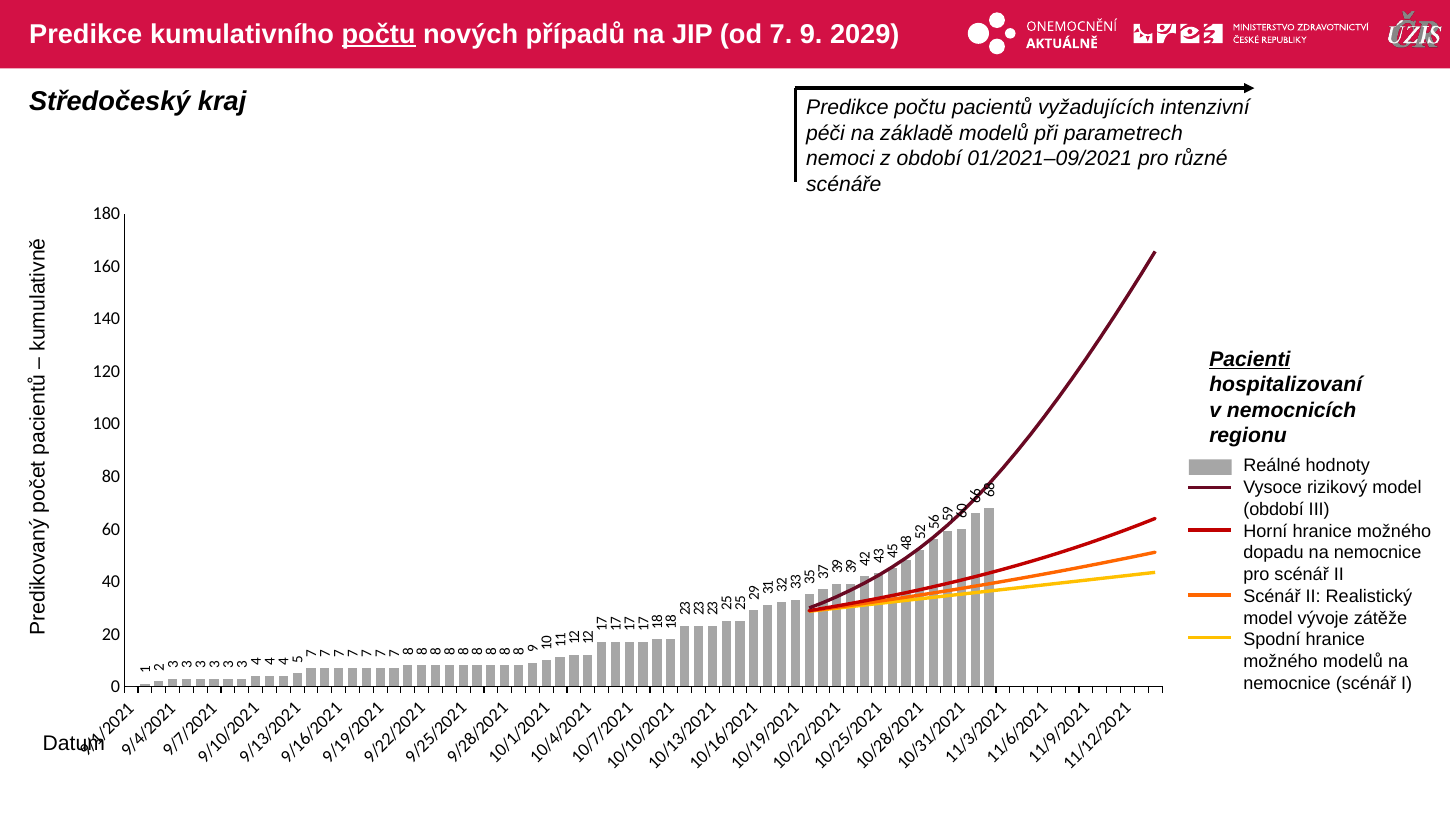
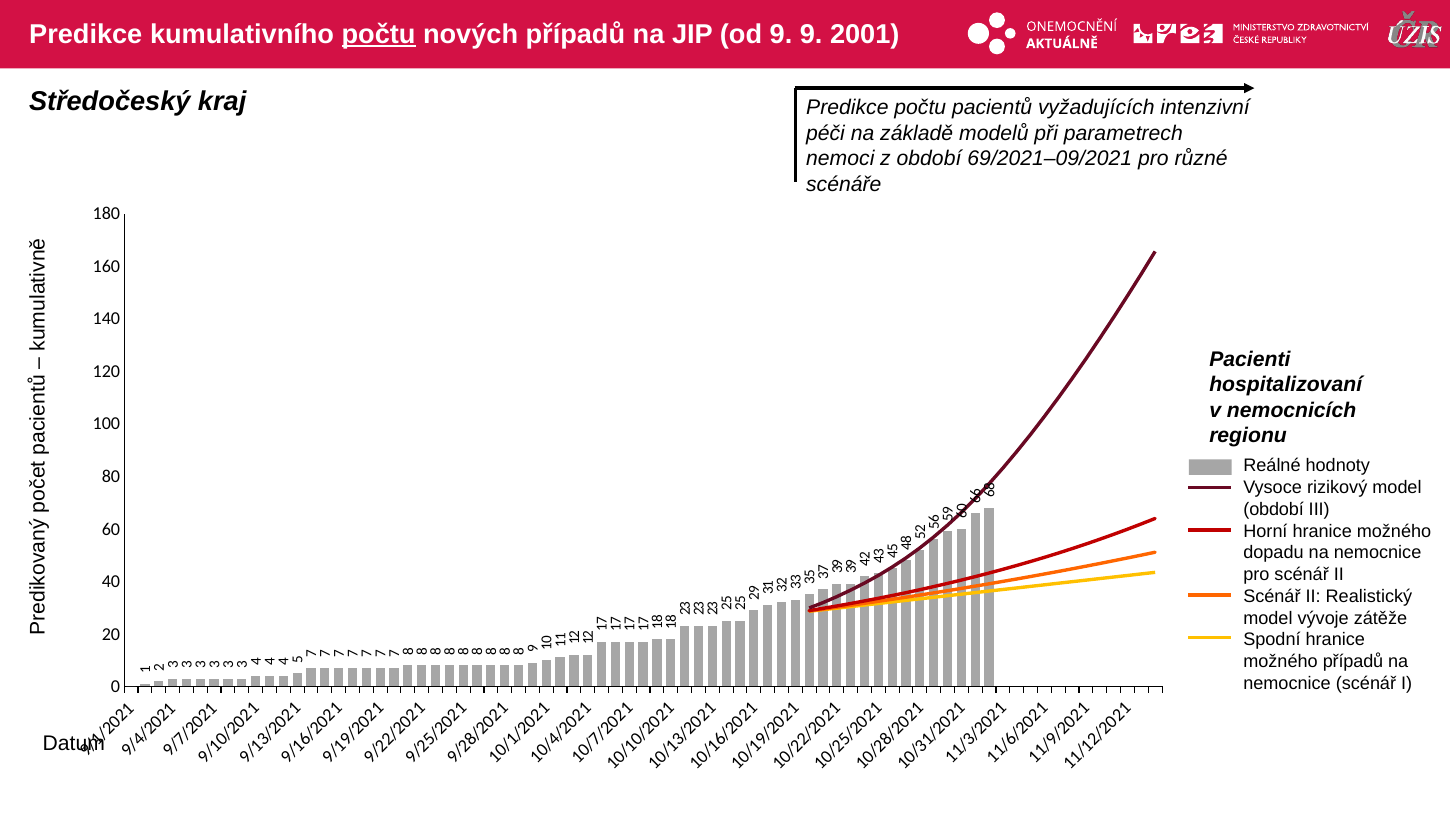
od 7: 7 -> 9
2029: 2029 -> 2001
01/2021–09/2021: 01/2021–09/2021 -> 69/2021–09/2021
Pacienti underline: present -> none
možného modelů: modelů -> případů
